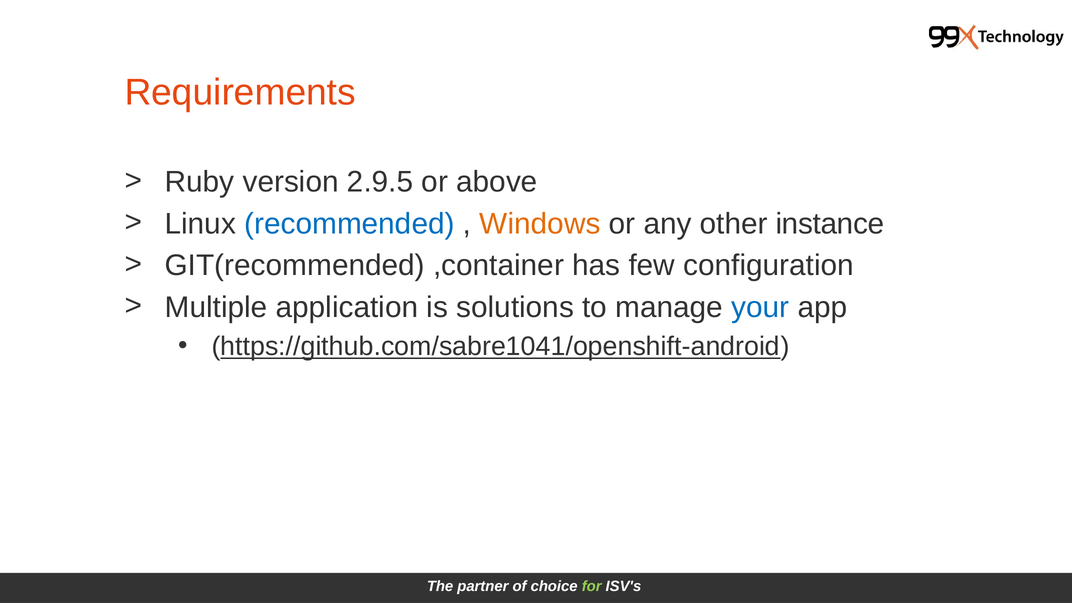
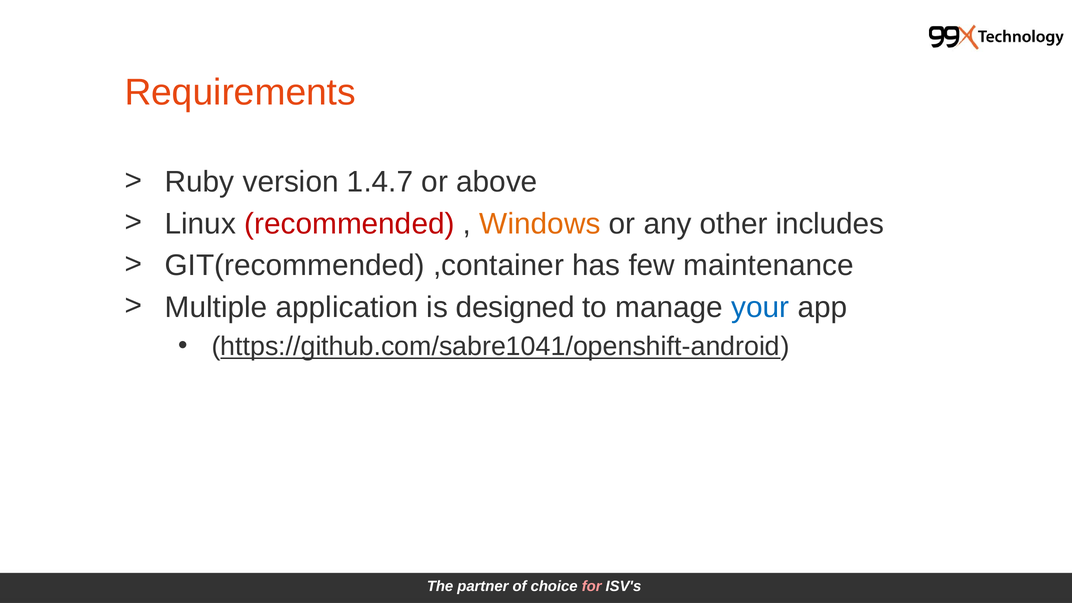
2.9.5: 2.9.5 -> 1.4.7
recommended colour: blue -> red
instance: instance -> includes
configuration: configuration -> maintenance
solutions: solutions -> designed
for colour: light green -> pink
